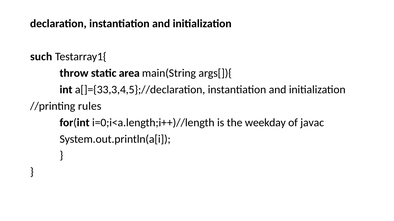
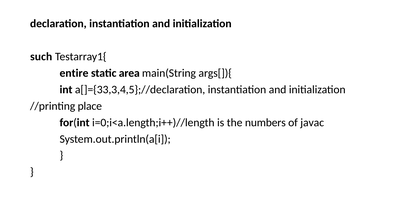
throw: throw -> entire
rules: rules -> place
weekday: weekday -> numbers
